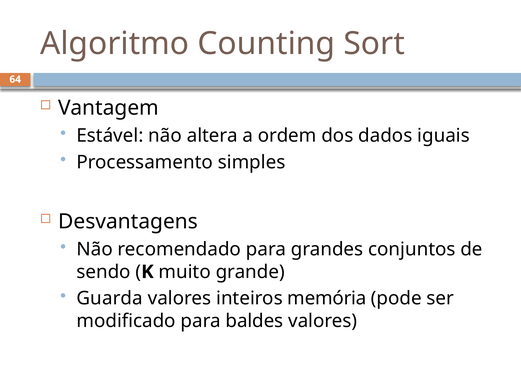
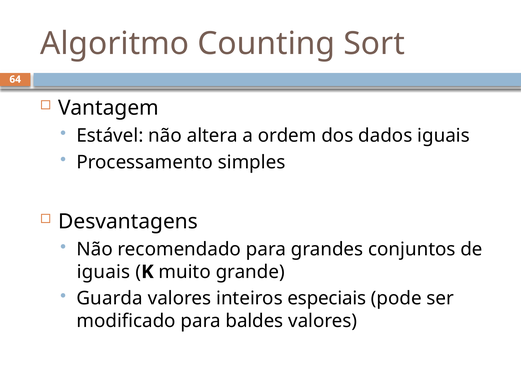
sendo at (104, 272): sendo -> iguais
memória: memória -> especiais
